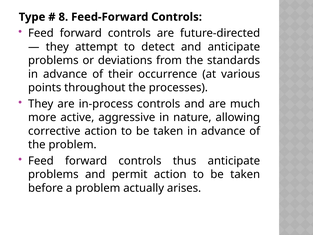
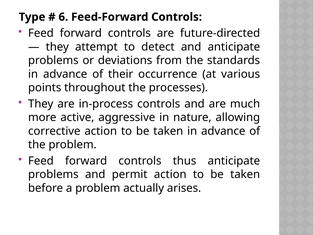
8: 8 -> 6
